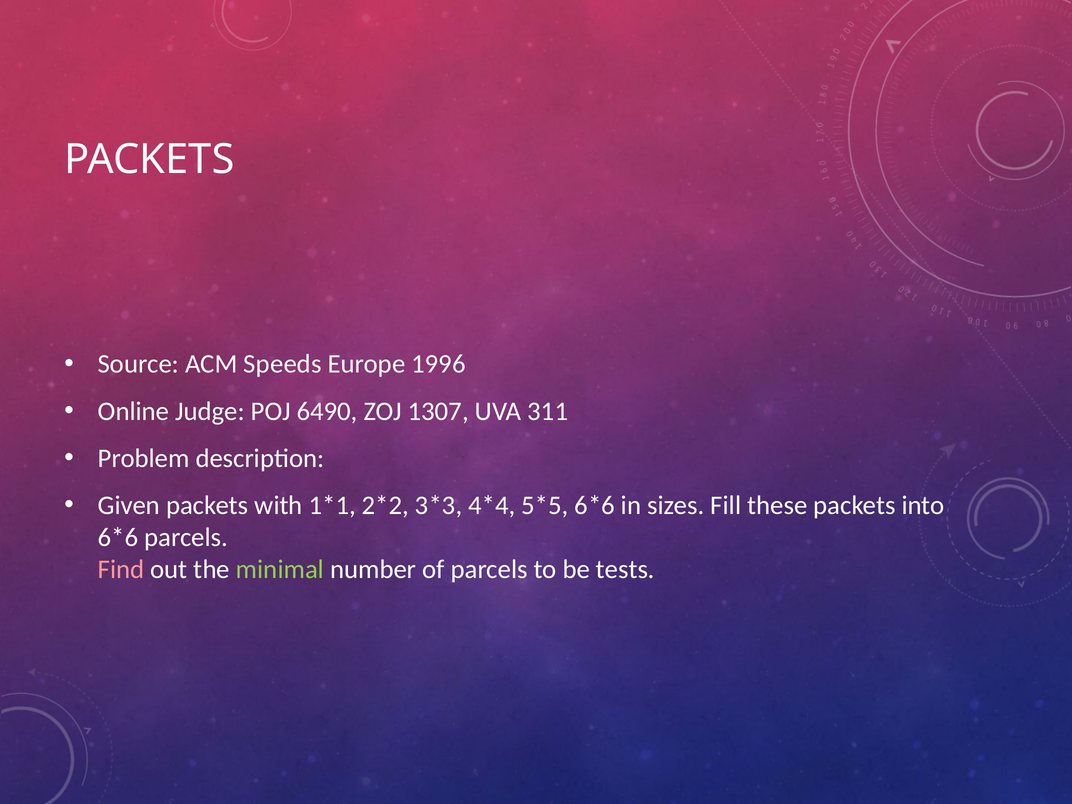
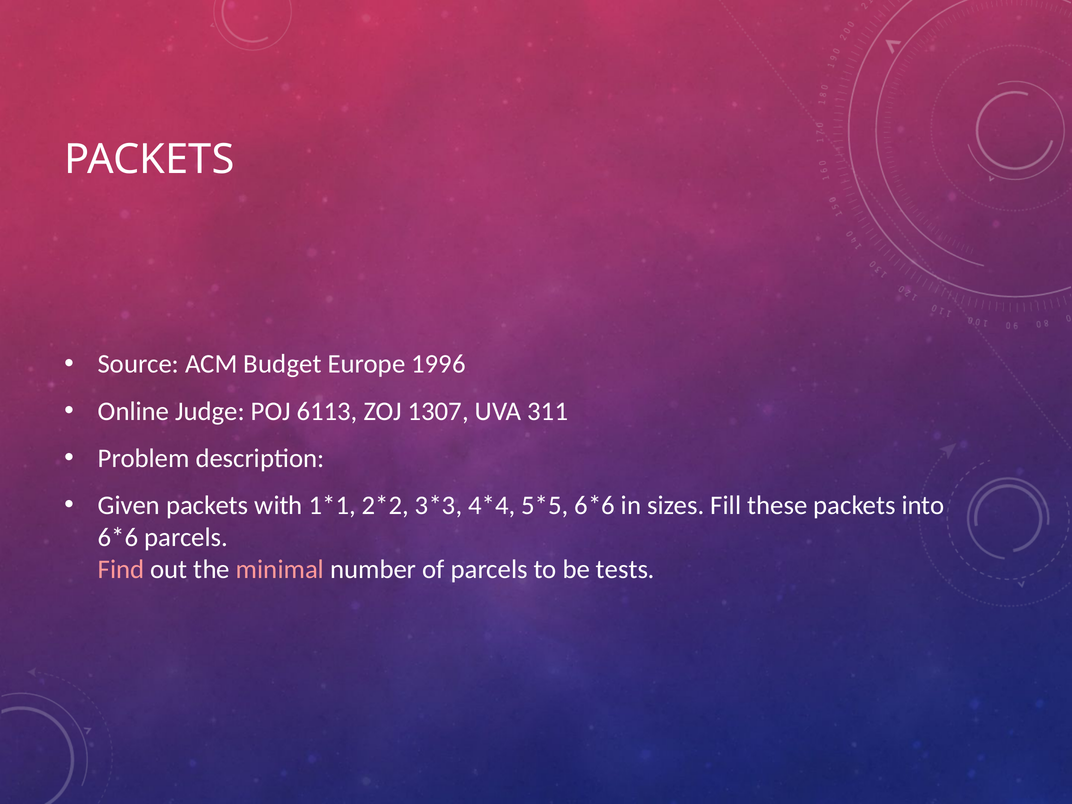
Speeds: Speeds -> Budget
6490: 6490 -> 6113
minimal colour: light green -> pink
